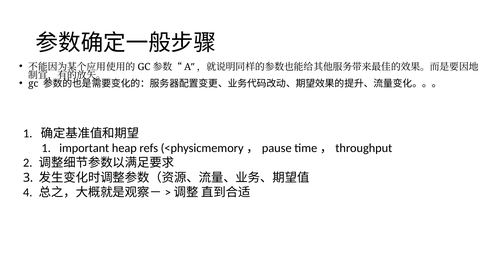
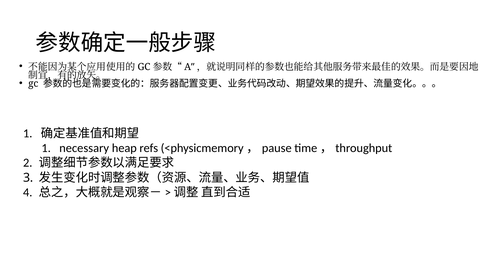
important: important -> necessary
